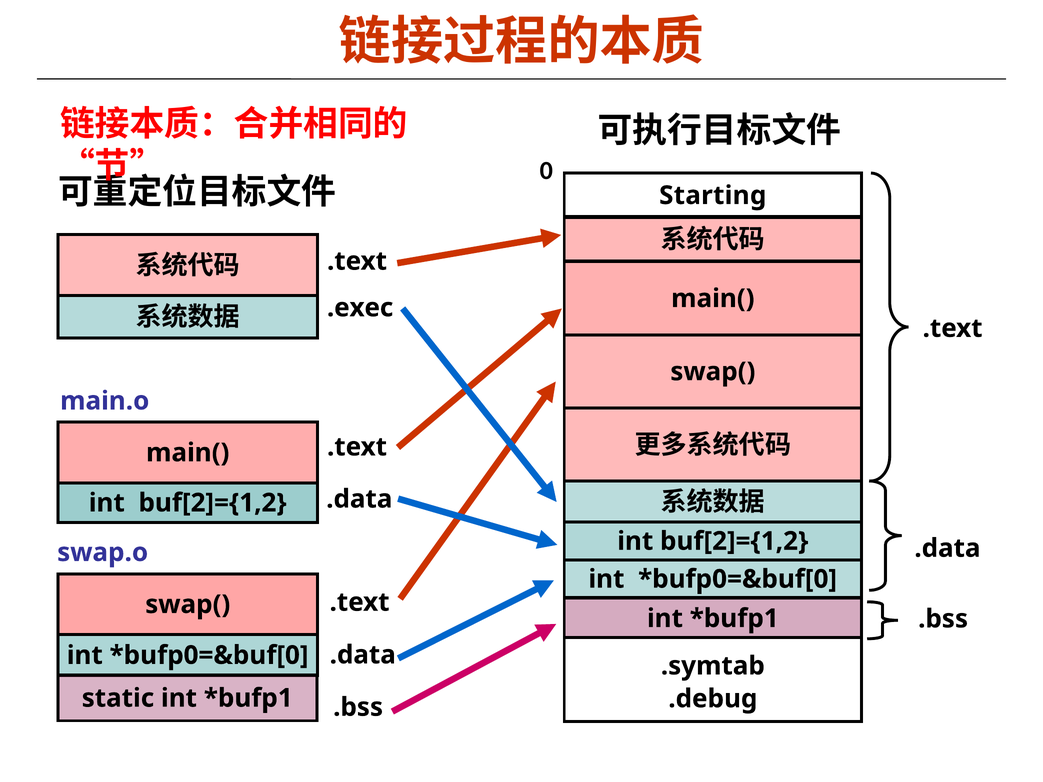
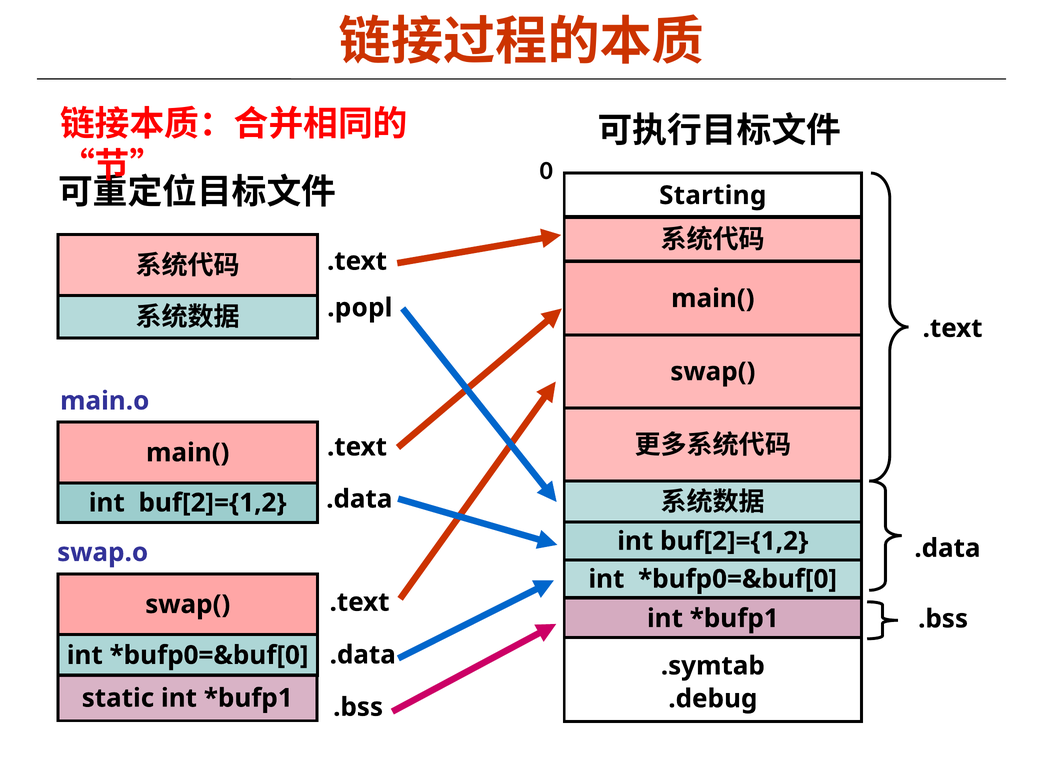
.exec: .exec -> .popl
